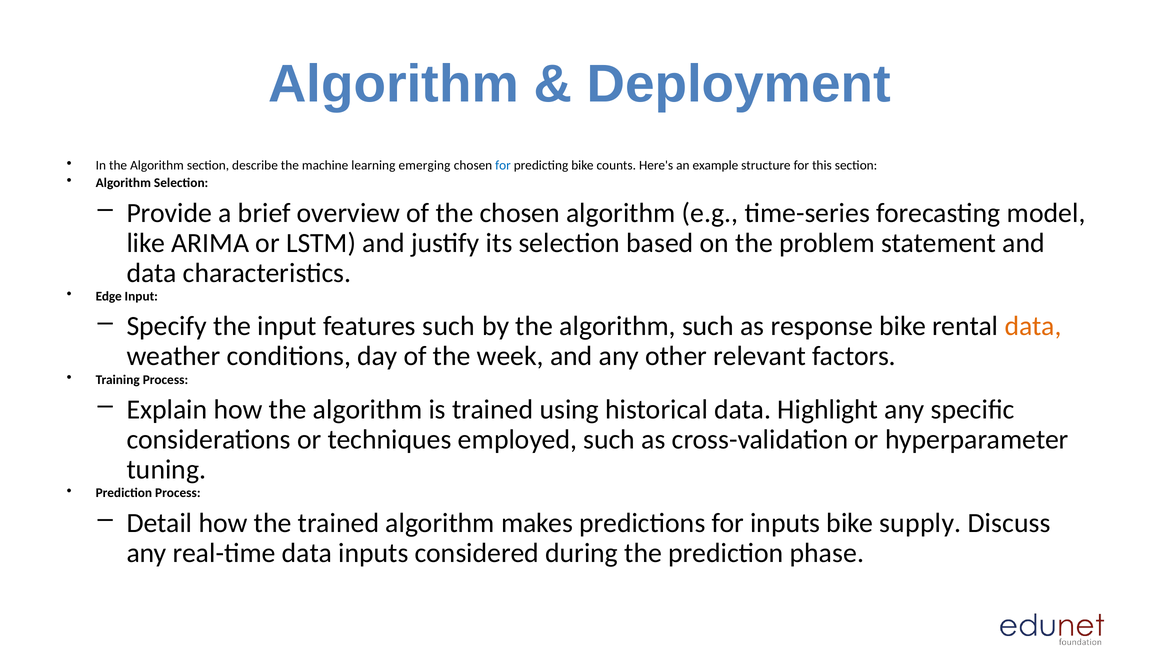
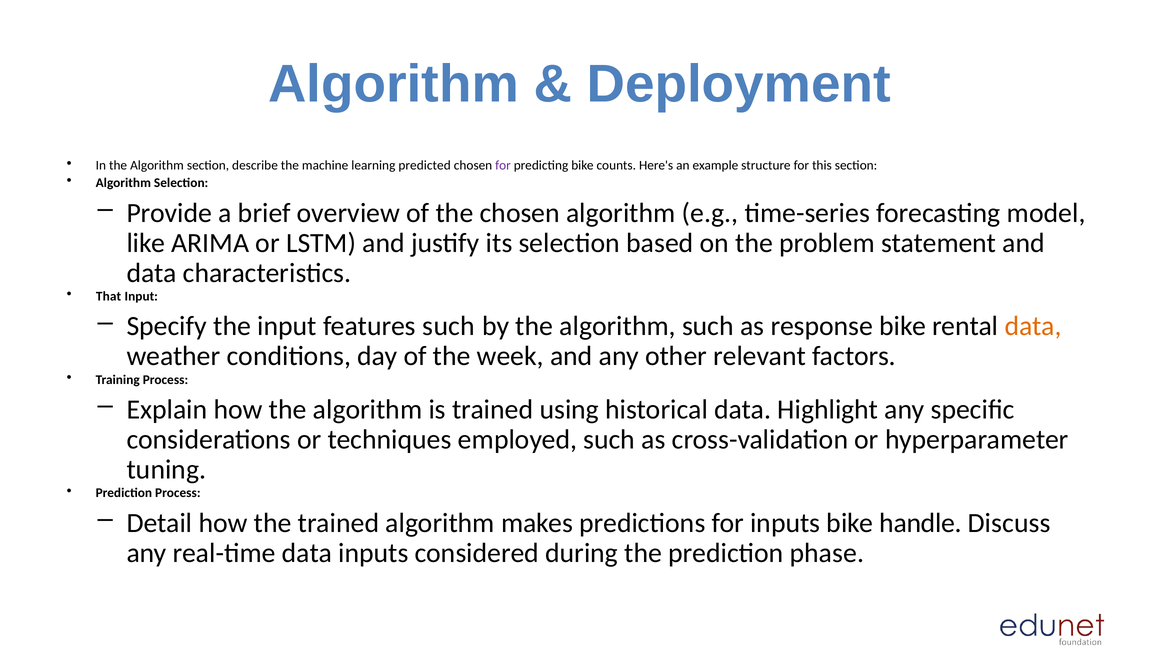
emerging: emerging -> predicted
for at (503, 166) colour: blue -> purple
Edge: Edge -> That
supply: supply -> handle
